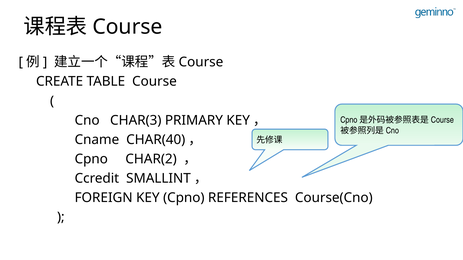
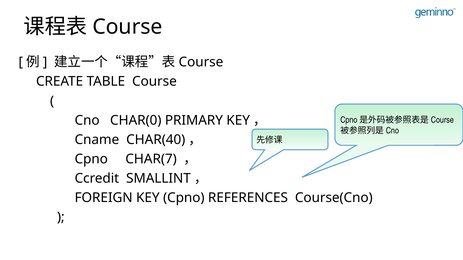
CHAR(3: CHAR(3 -> CHAR(0
CHAR(2: CHAR(2 -> CHAR(7
